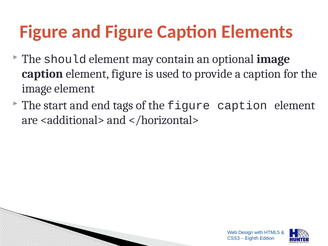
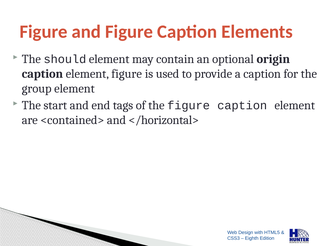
optional image: image -> origin
image at (37, 89): image -> group
<additional>: <additional> -> <contained>
